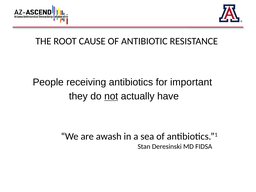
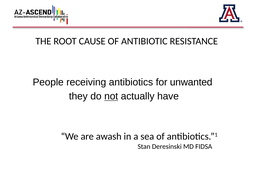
important: important -> unwanted
